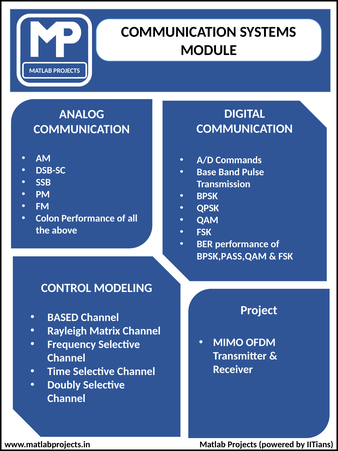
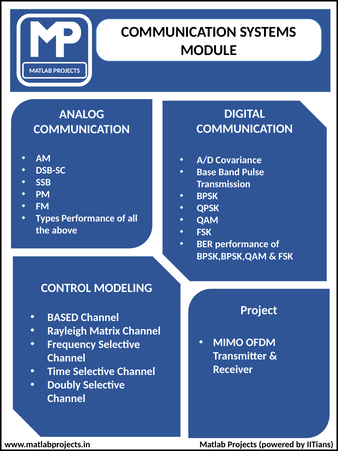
Commands: Commands -> Covariance
Colon: Colon -> Types
BPSK,PASS,QAM: BPSK,PASS,QAM -> BPSK,BPSK,QAM
